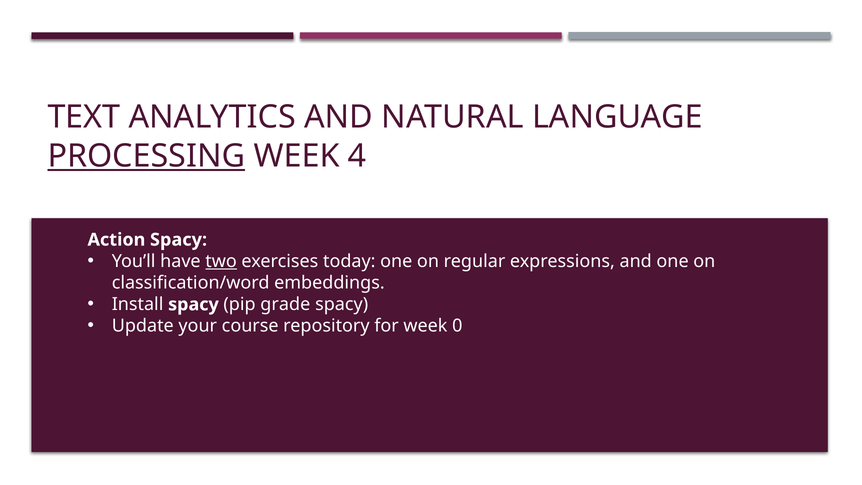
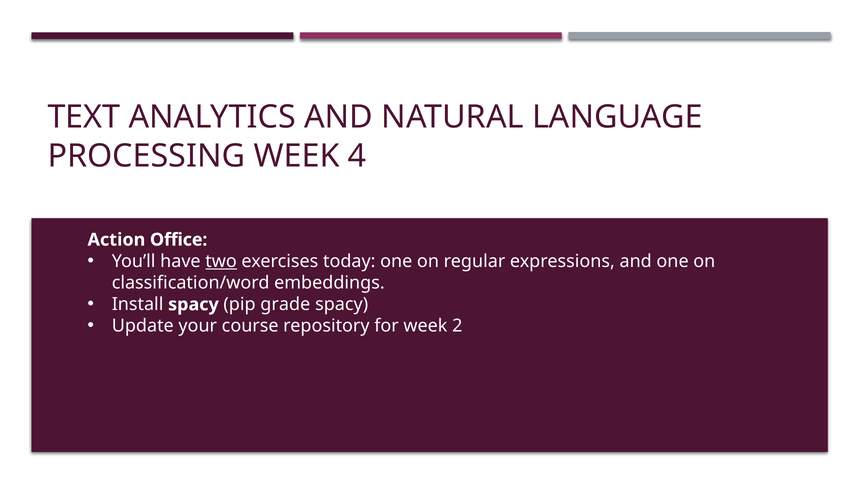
PROCESSING underline: present -> none
Action Spacy: Spacy -> Office
0: 0 -> 2
